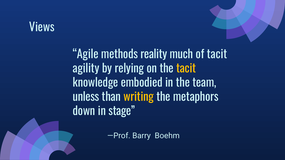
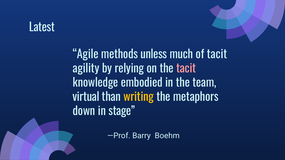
Views: Views -> Latest
reality: reality -> unless
tacit at (186, 69) colour: yellow -> pink
unless: unless -> virtual
